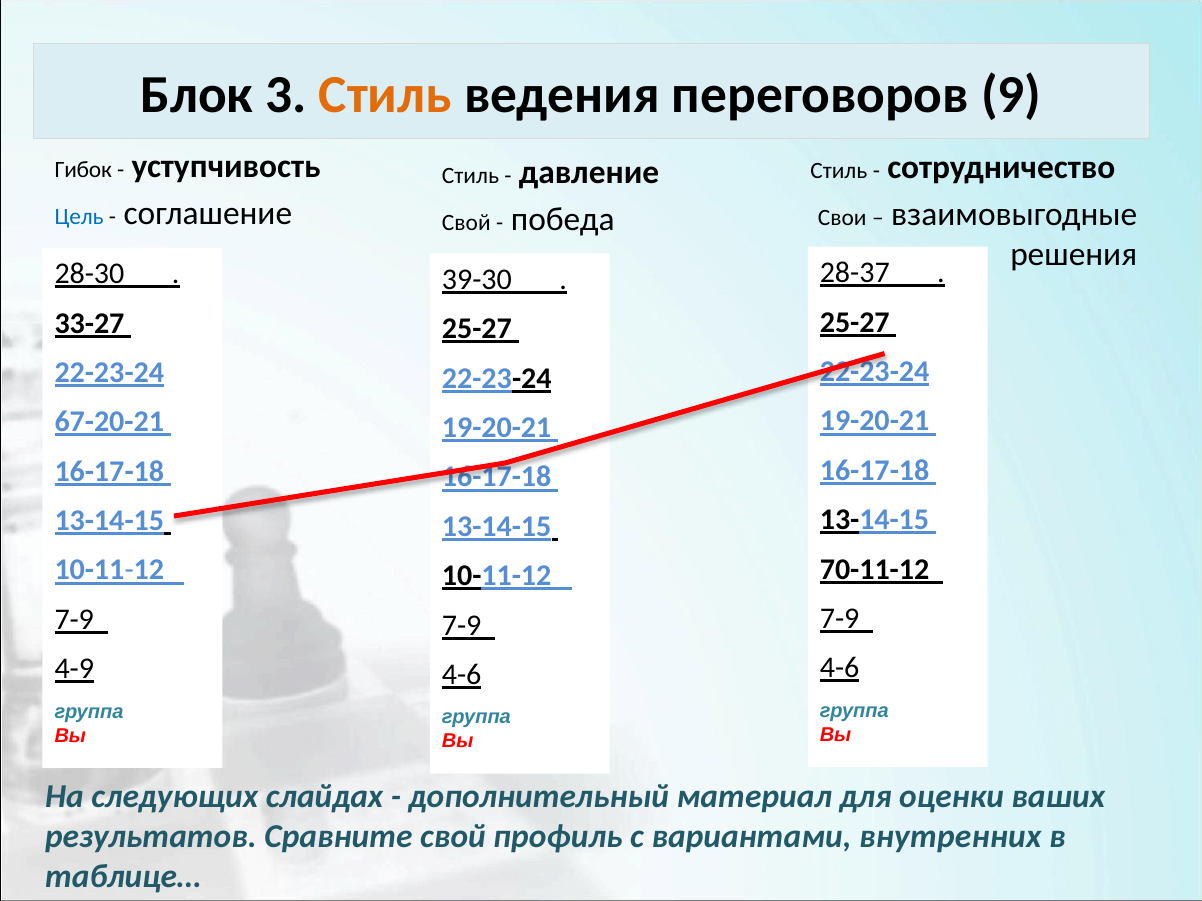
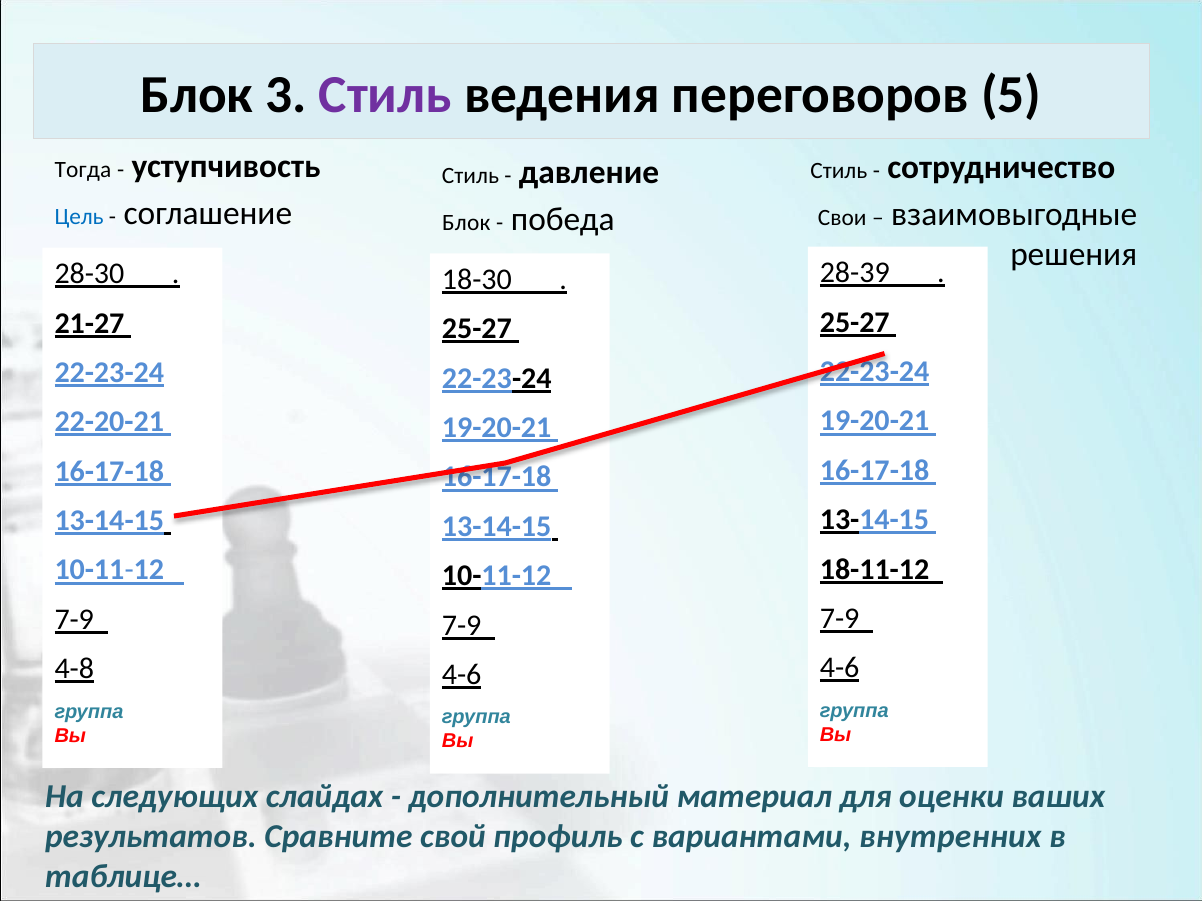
Стиль at (385, 95) colour: orange -> purple
9: 9 -> 5
Гибок: Гибок -> Тогда
Свой at (466, 223): Свой -> Блок
28-37: 28-37 -> 28-39
39-30: 39-30 -> 18-30
33-27: 33-27 -> 21-27
67-20-21: 67-20-21 -> 22-20-21
70-11-12: 70-11-12 -> 18-11-12
4-9: 4-9 -> 4-8
